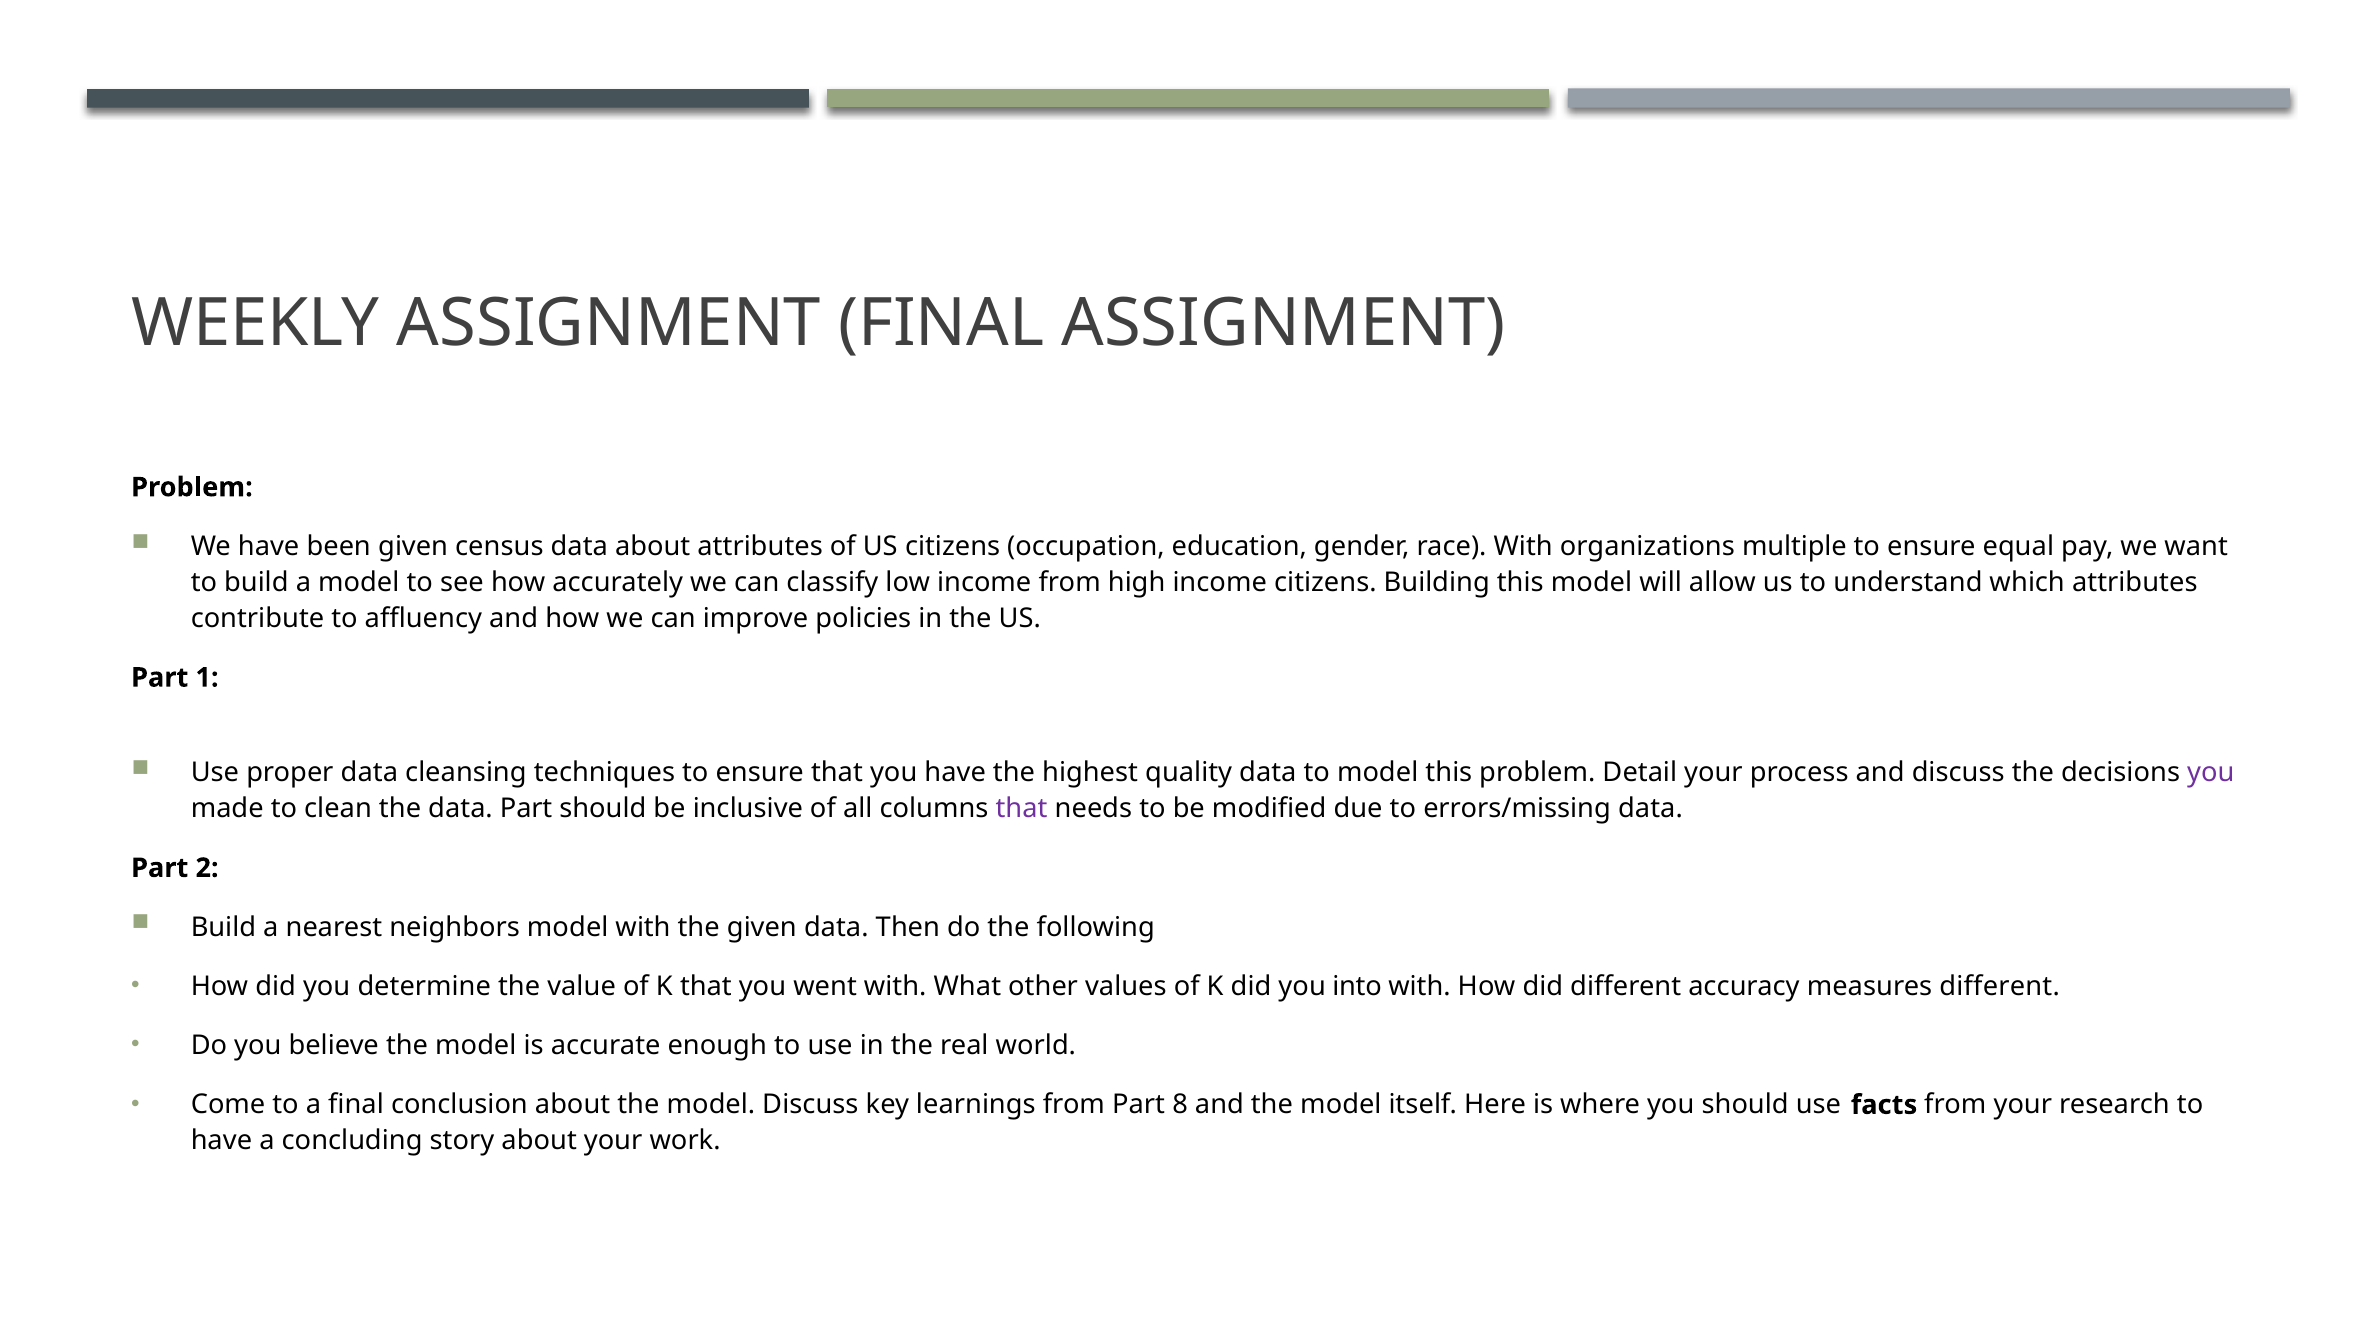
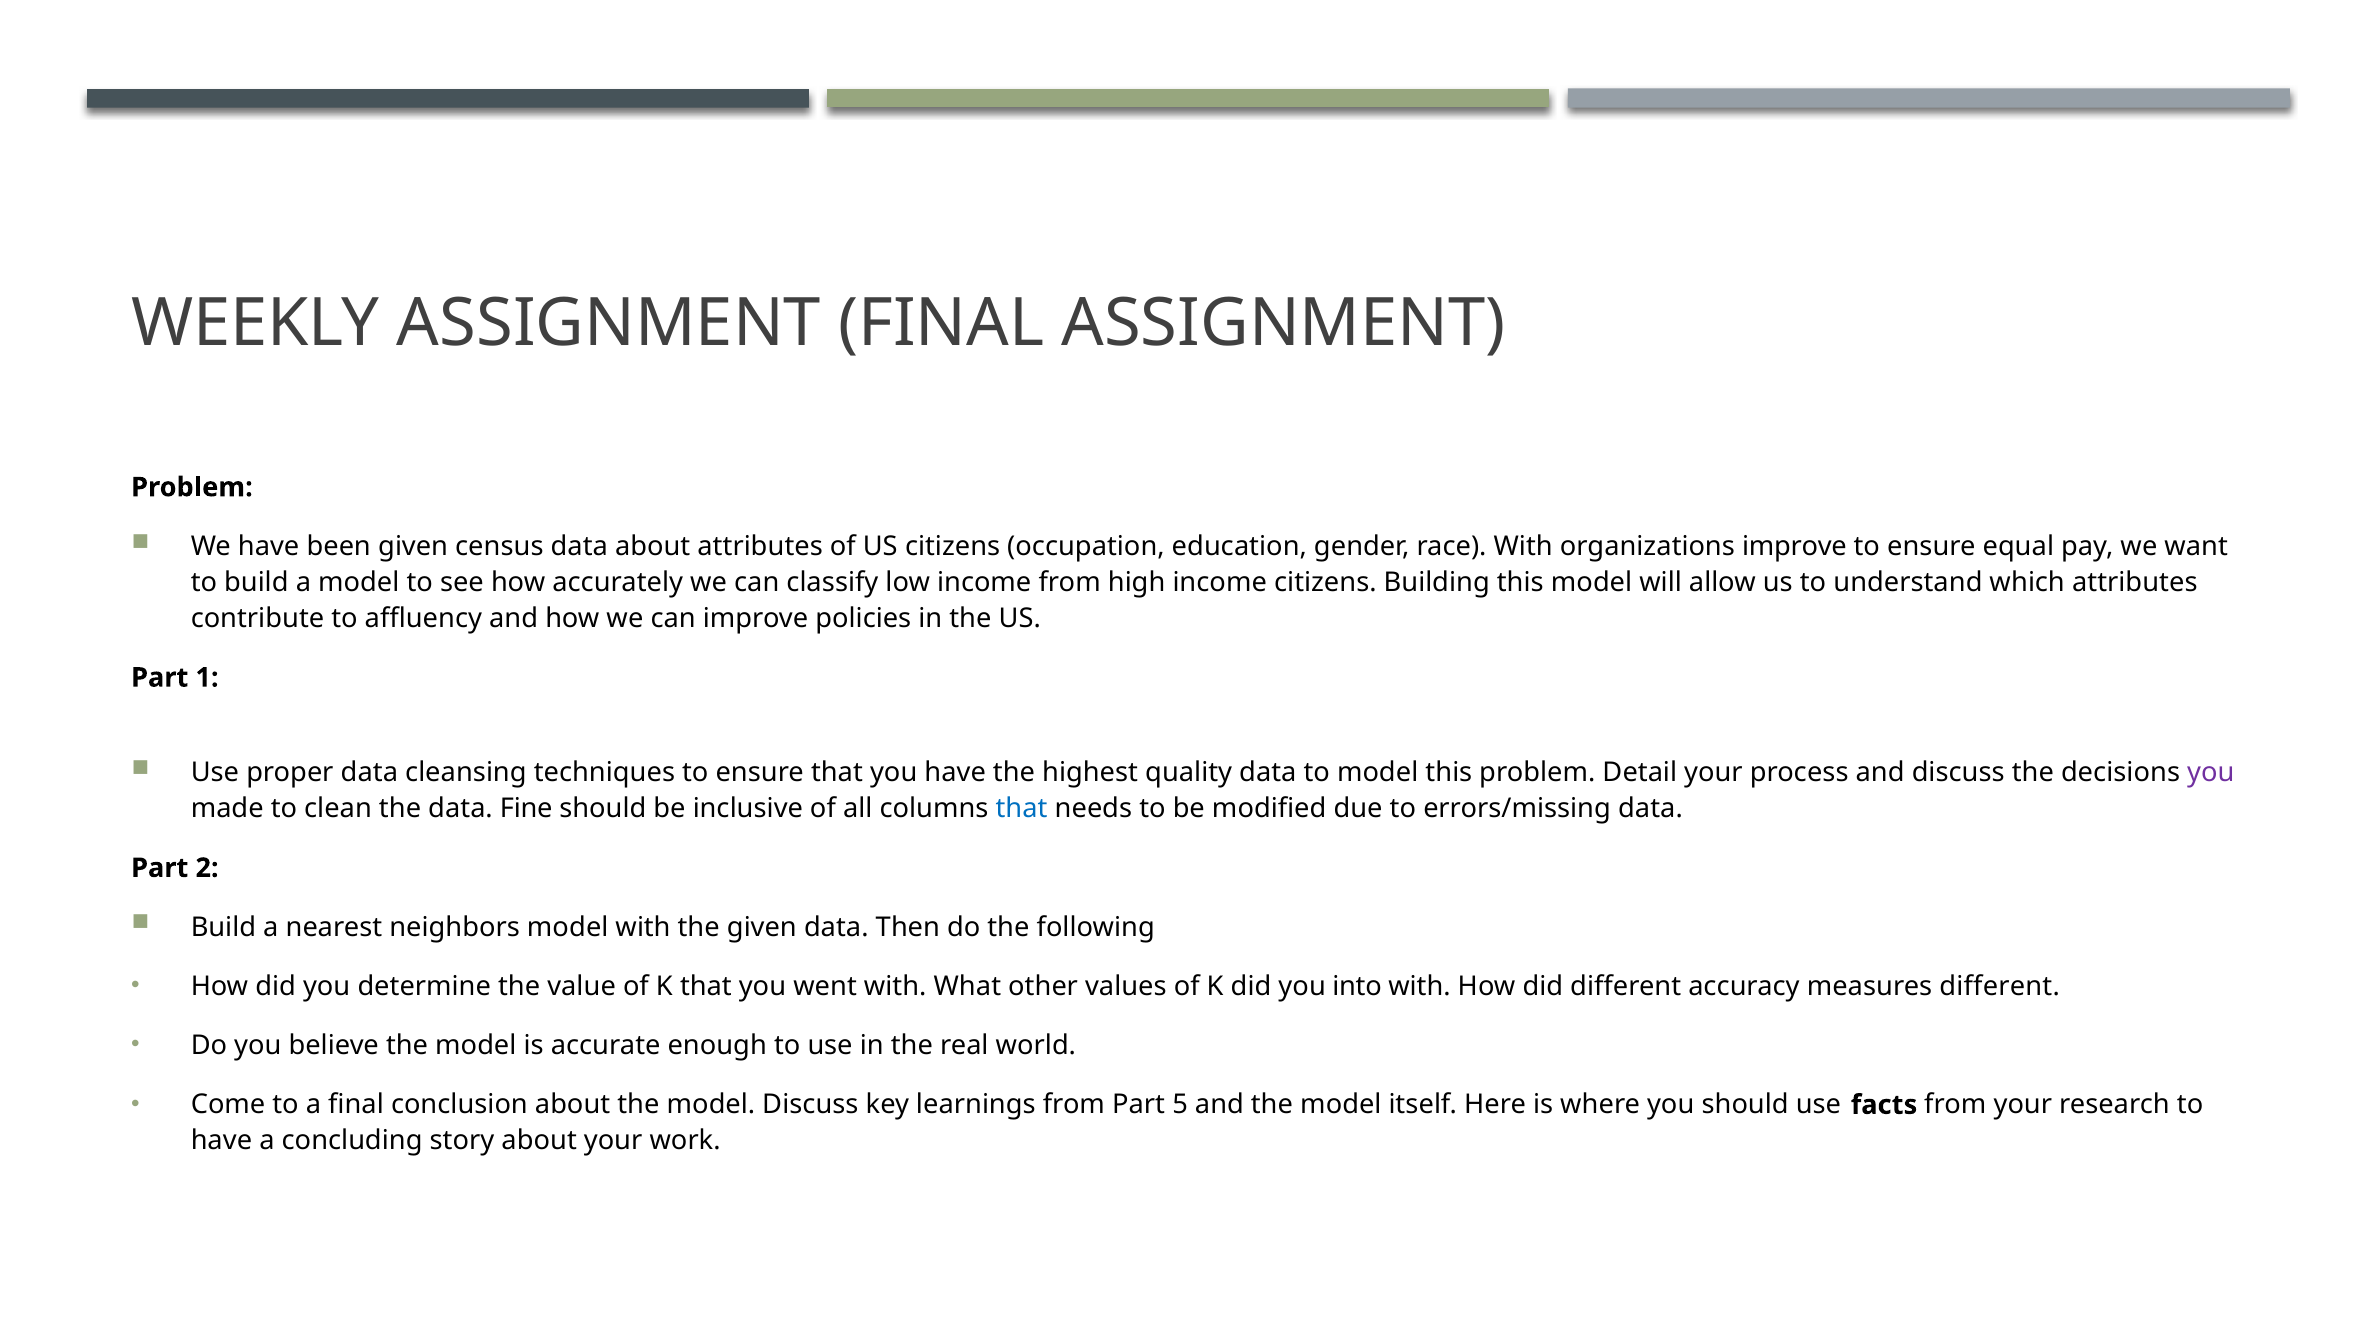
organizations multiple: multiple -> improve
the data Part: Part -> Fine
that at (1022, 809) colour: purple -> blue
8: 8 -> 5
